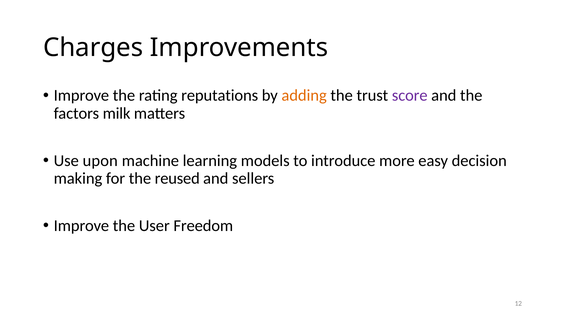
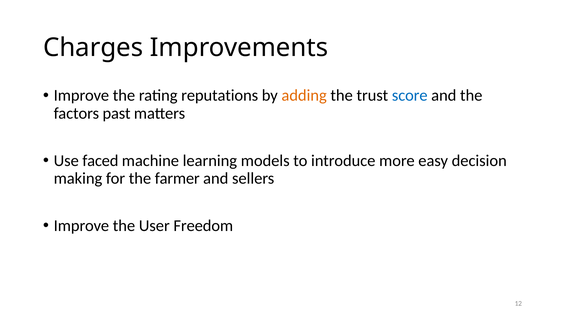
score colour: purple -> blue
milk: milk -> past
upon: upon -> faced
reused: reused -> farmer
